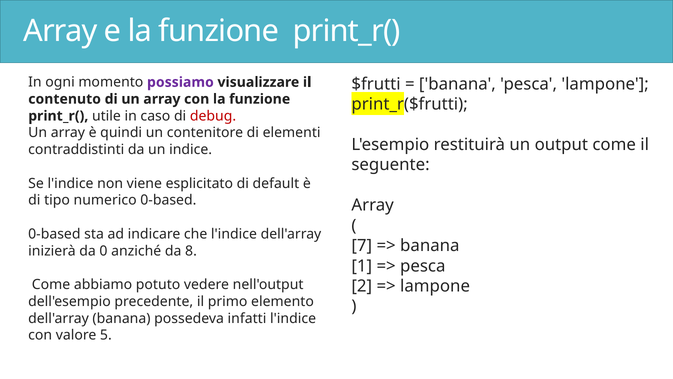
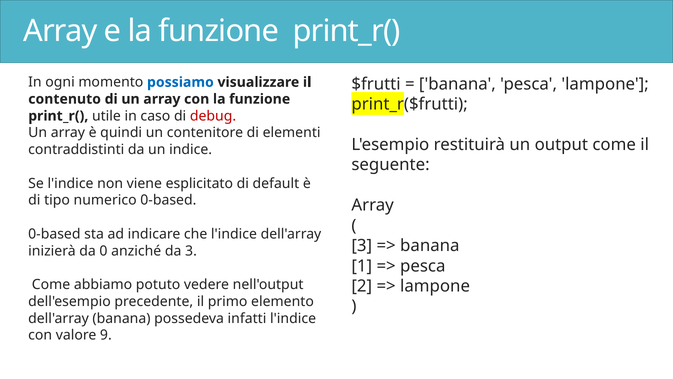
possiamo colour: purple -> blue
7 at (362, 245): 7 -> 3
da 8: 8 -> 3
5: 5 -> 9
